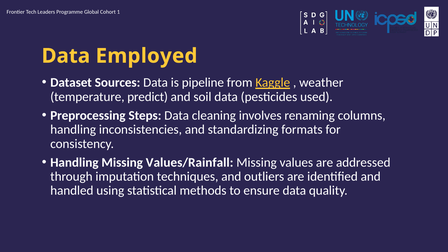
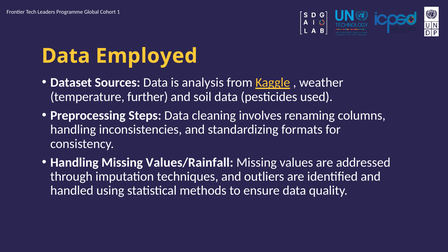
pipeline: pipeline -> analysis
predict: predict -> further
